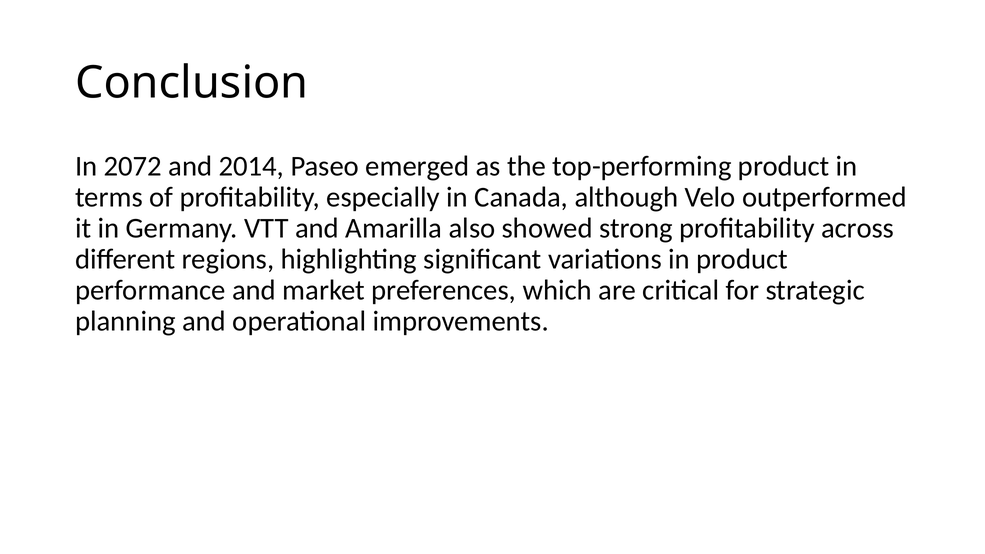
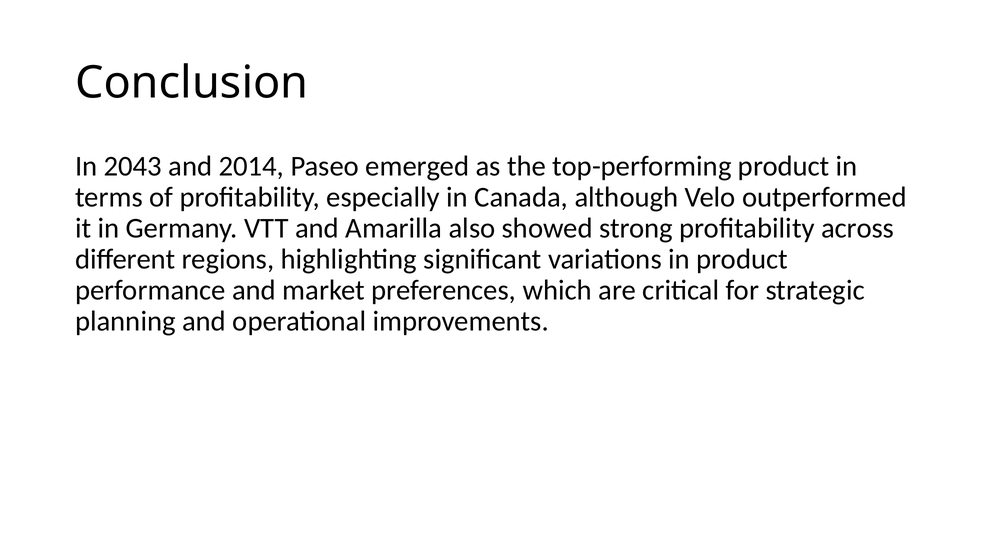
2072: 2072 -> 2043
